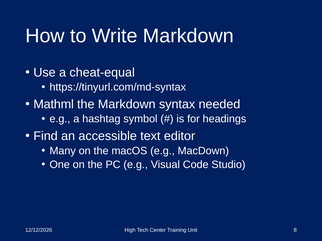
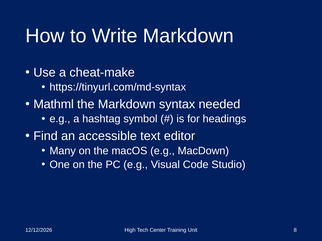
cheat-equal: cheat-equal -> cheat-make
